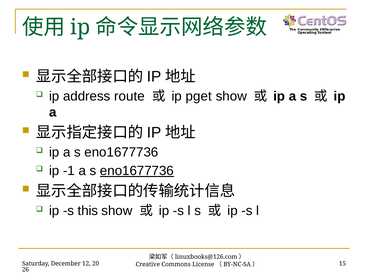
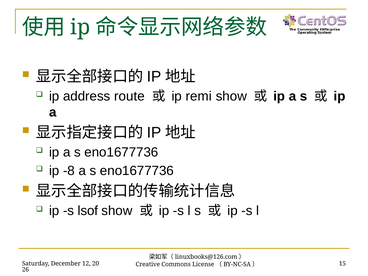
pget: pget -> remi
-1: -1 -> -8
eno1677736 at (137, 171) underline: present -> none
this: this -> lsof
